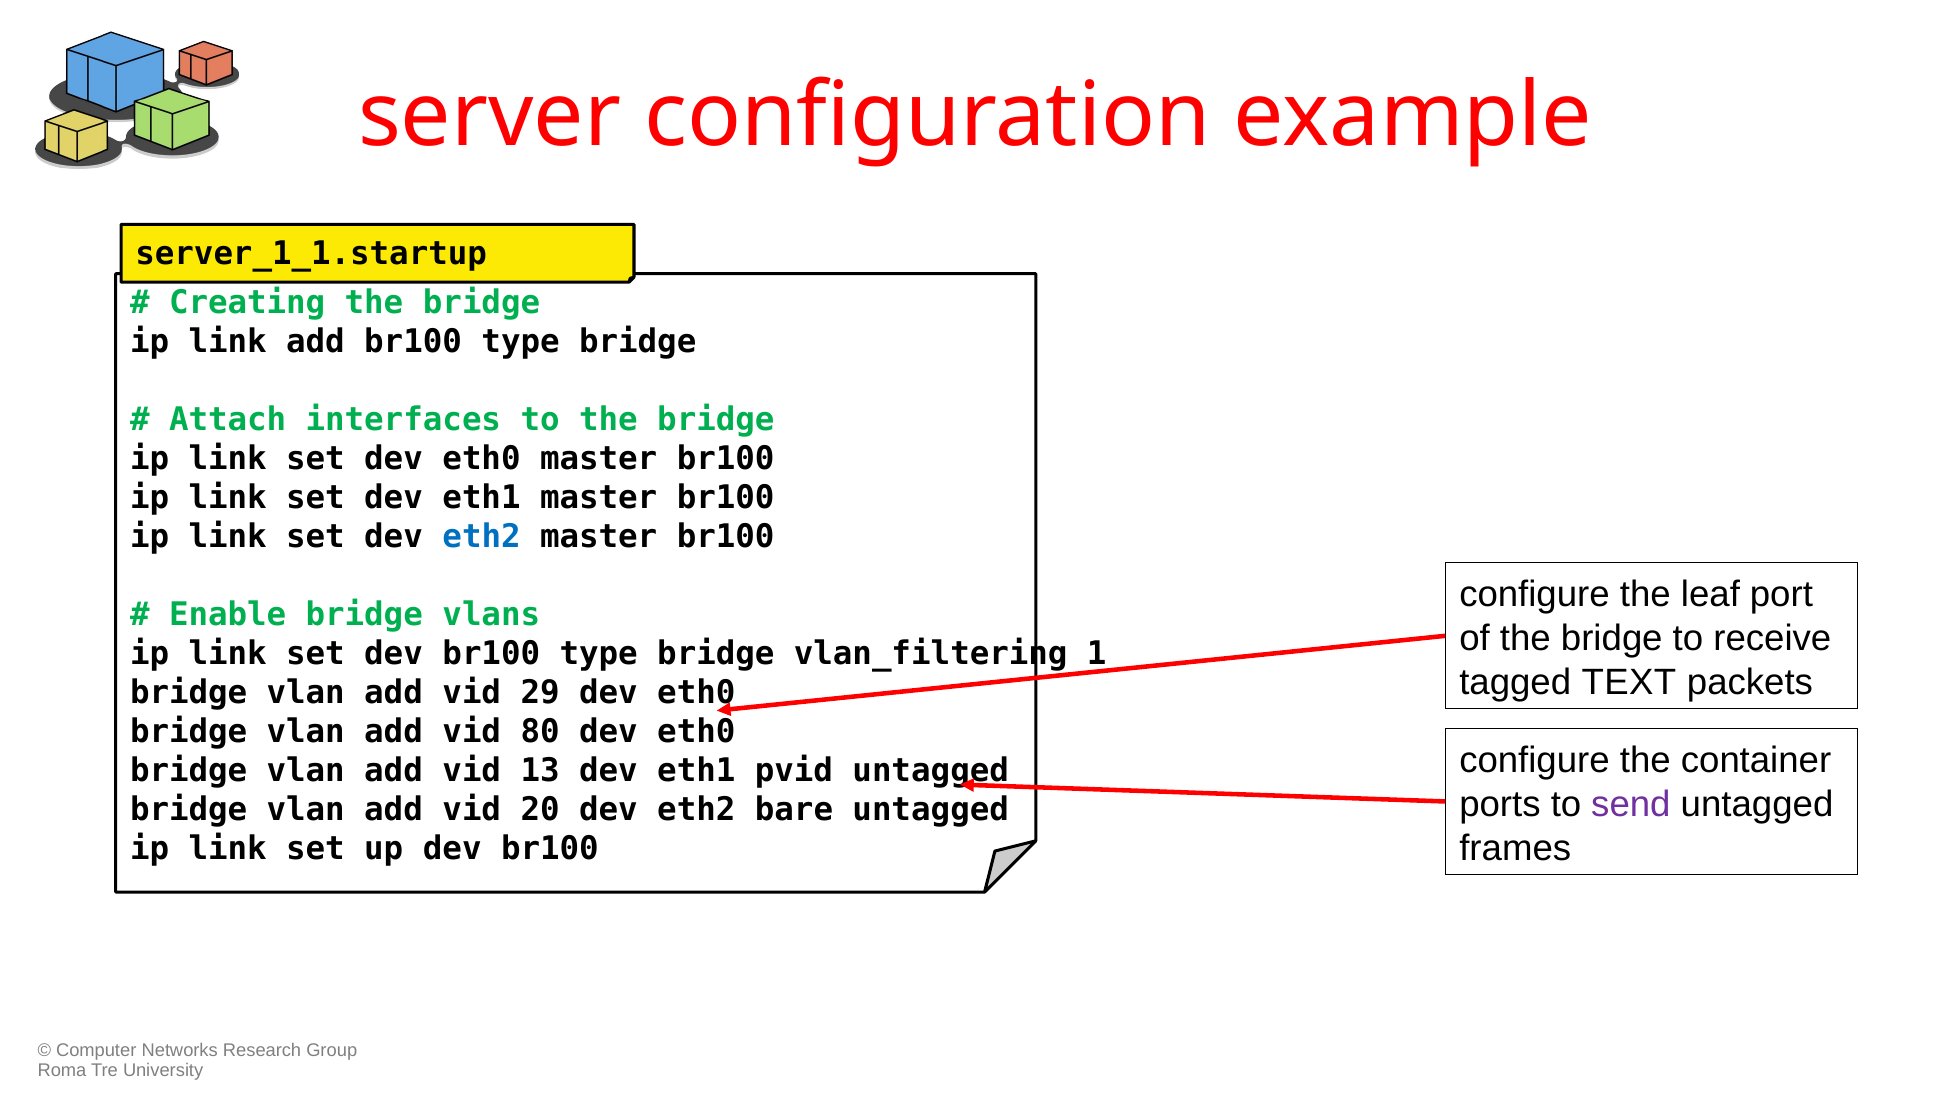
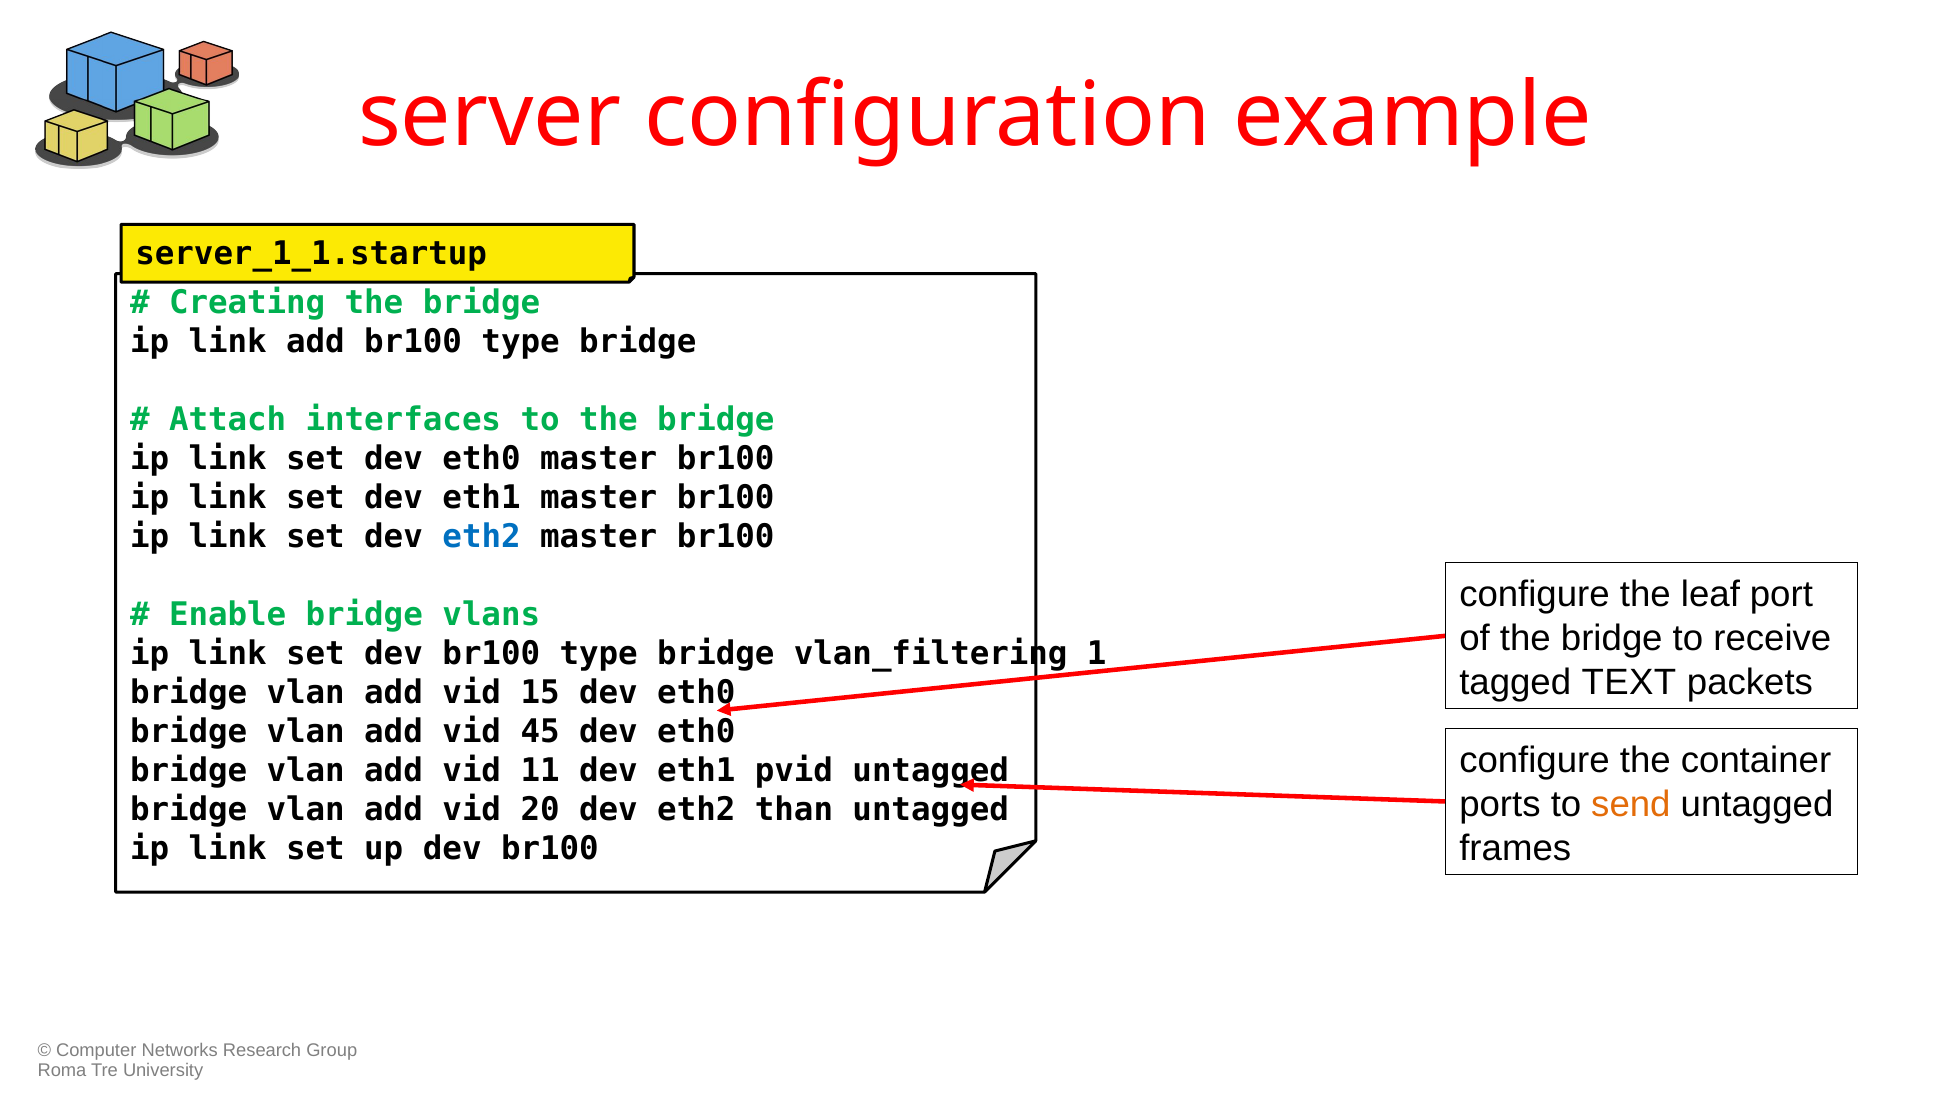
29: 29 -> 15
80: 80 -> 45
13: 13 -> 11
send colour: purple -> orange
bare: bare -> than
